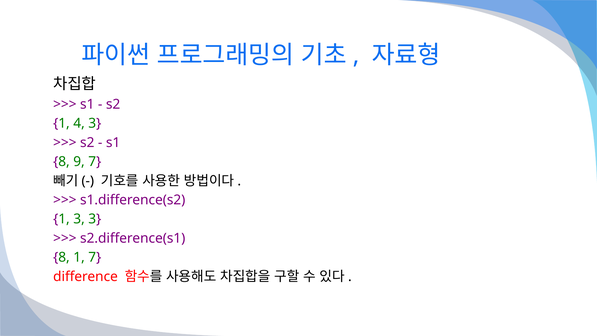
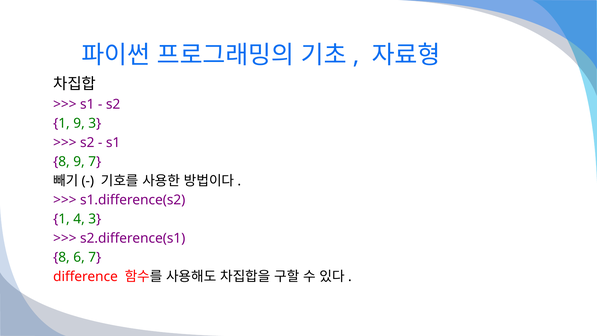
1 4: 4 -> 9
1 3: 3 -> 4
8 1: 1 -> 6
